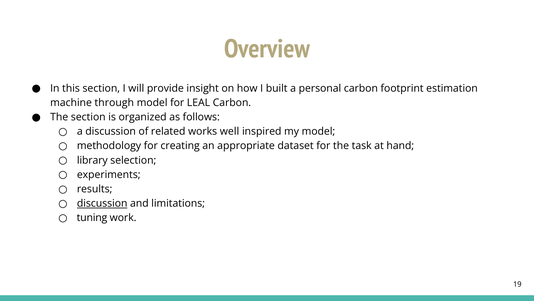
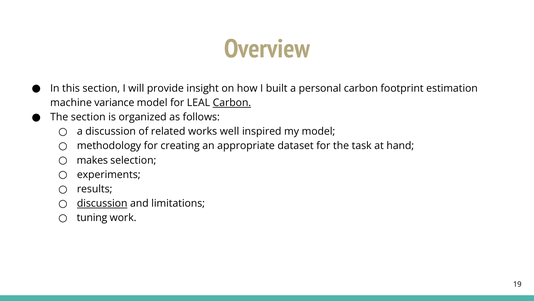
through: through -> variance
Carbon at (232, 103) underline: none -> present
library: library -> makes
